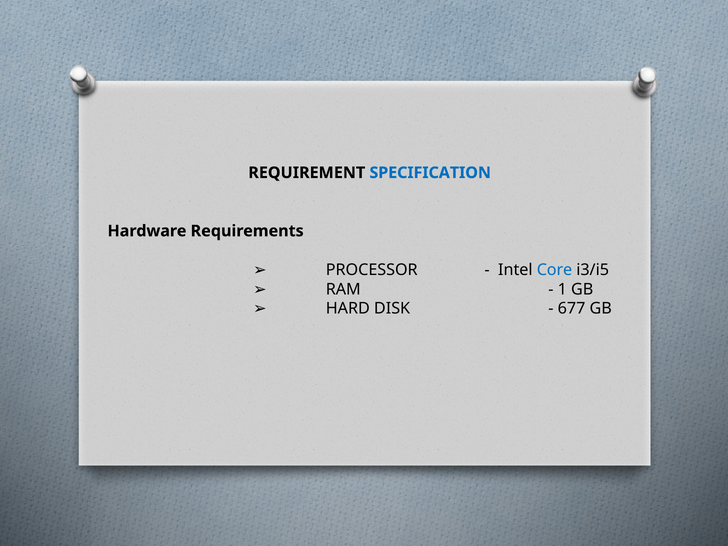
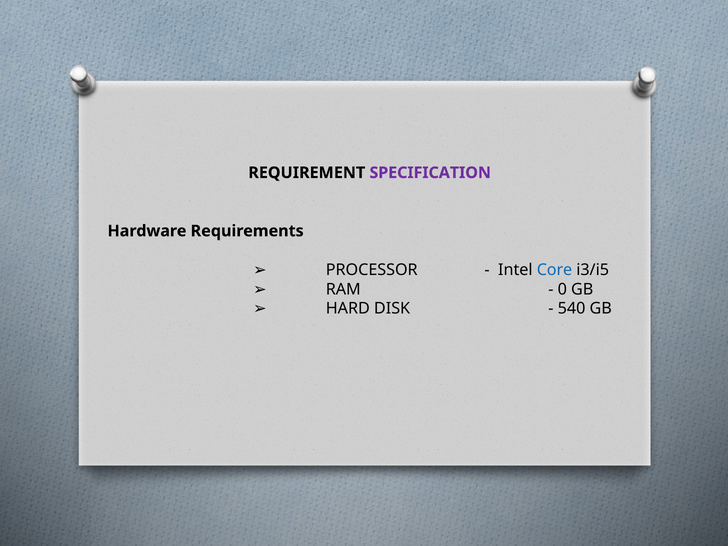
SPECIFICATION colour: blue -> purple
1: 1 -> 0
677: 677 -> 540
